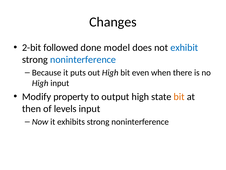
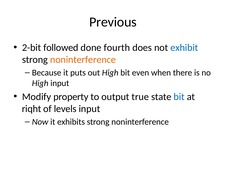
Changes: Changes -> Previous
model: model -> fourth
noninterference at (83, 59) colour: blue -> orange
output high: high -> true
bit at (179, 96) colour: orange -> blue
then: then -> riqht
